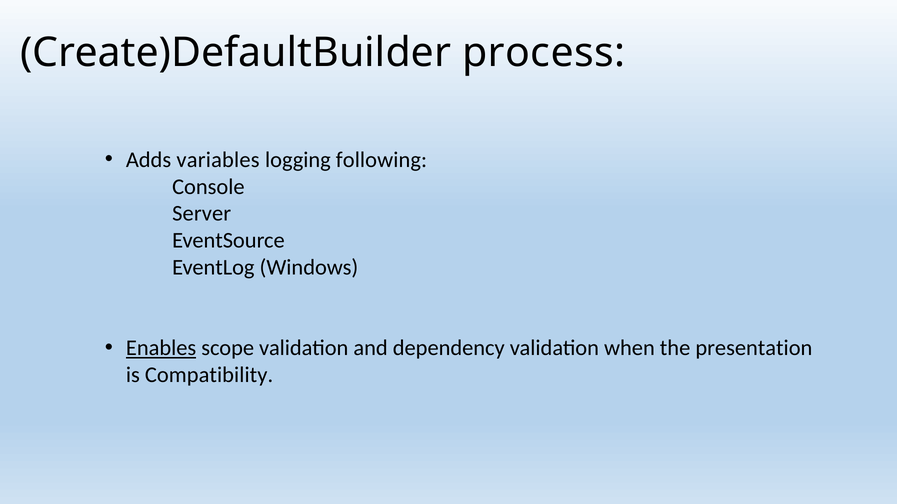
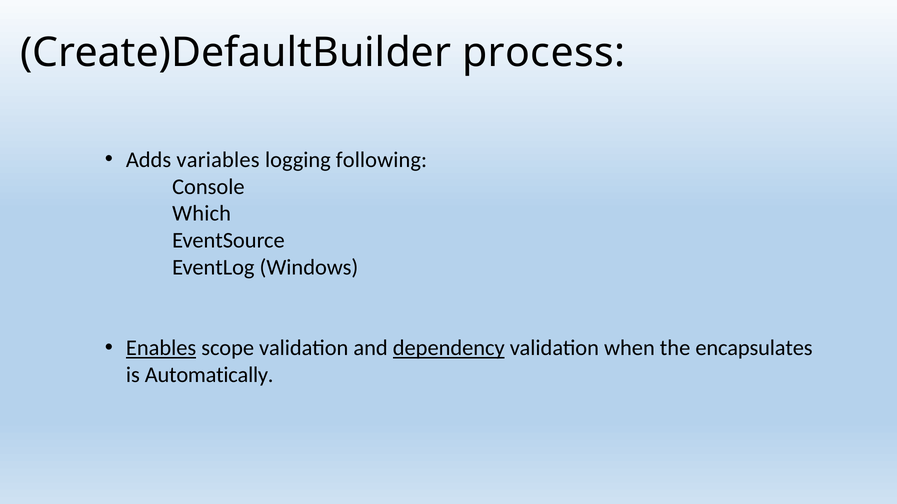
Server: Server -> Which
dependency underline: none -> present
presentation: presentation -> encapsulates
Compatibility: Compatibility -> Automatically
